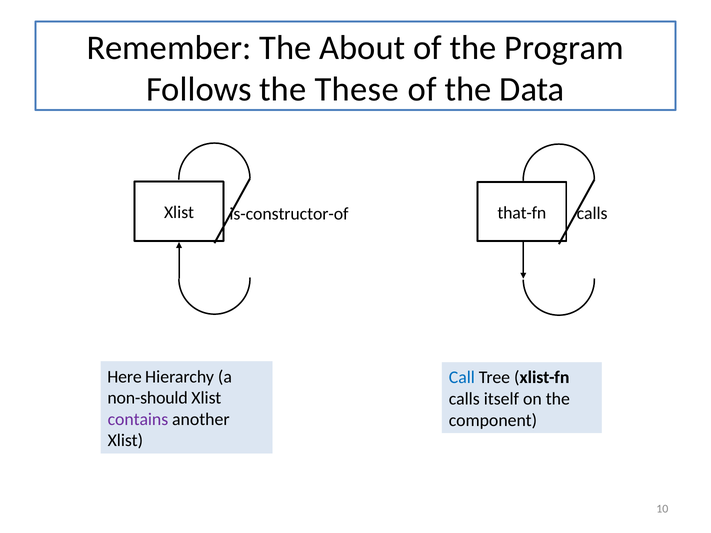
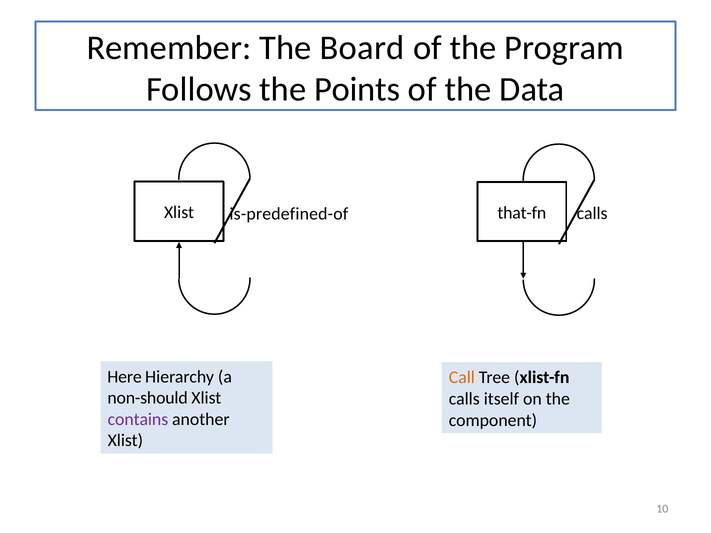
About: About -> Board
These: These -> Points
is-constructor-of: is-constructor-of -> is-predefined-of
Call colour: blue -> orange
